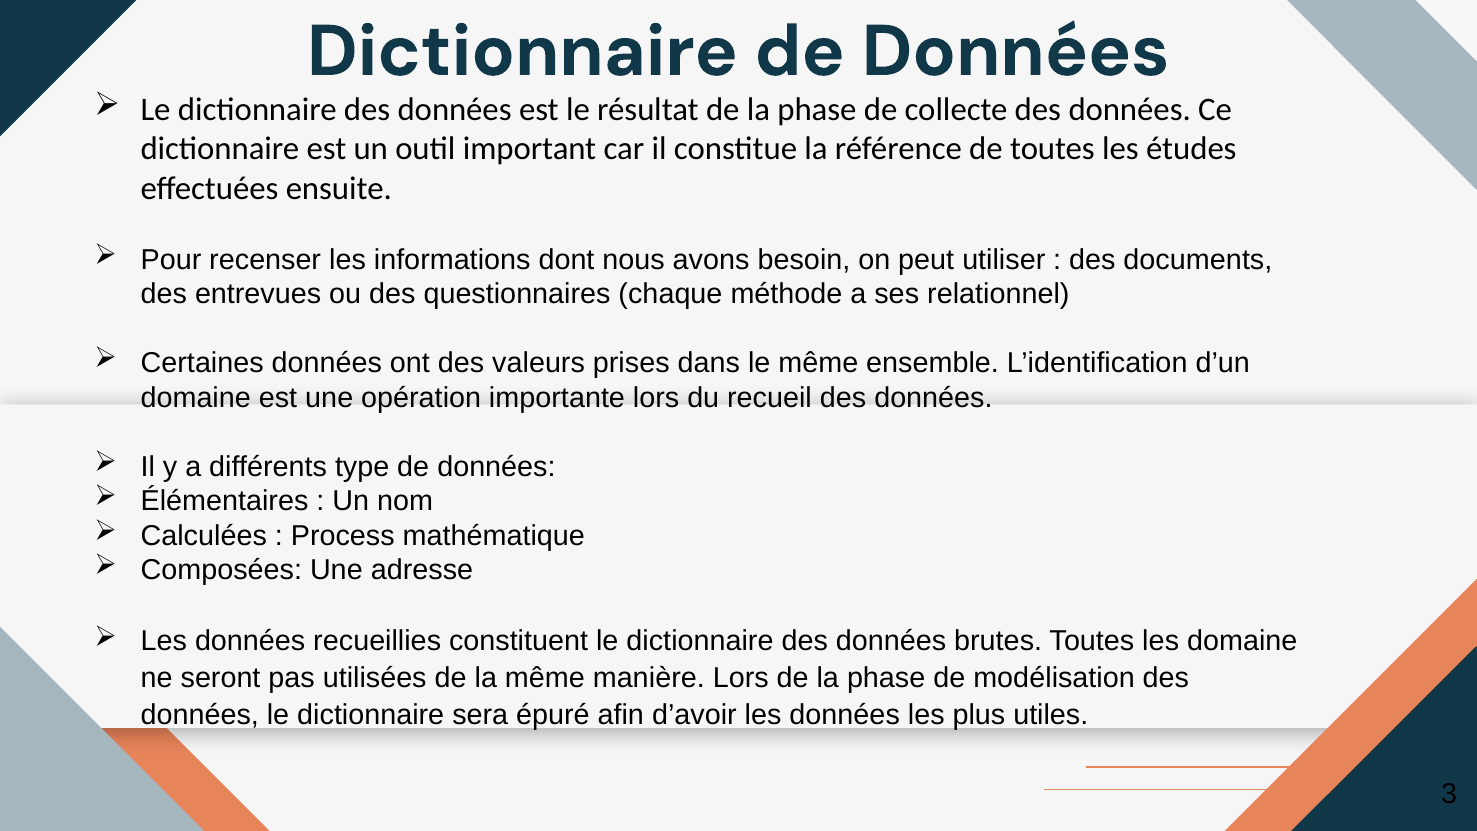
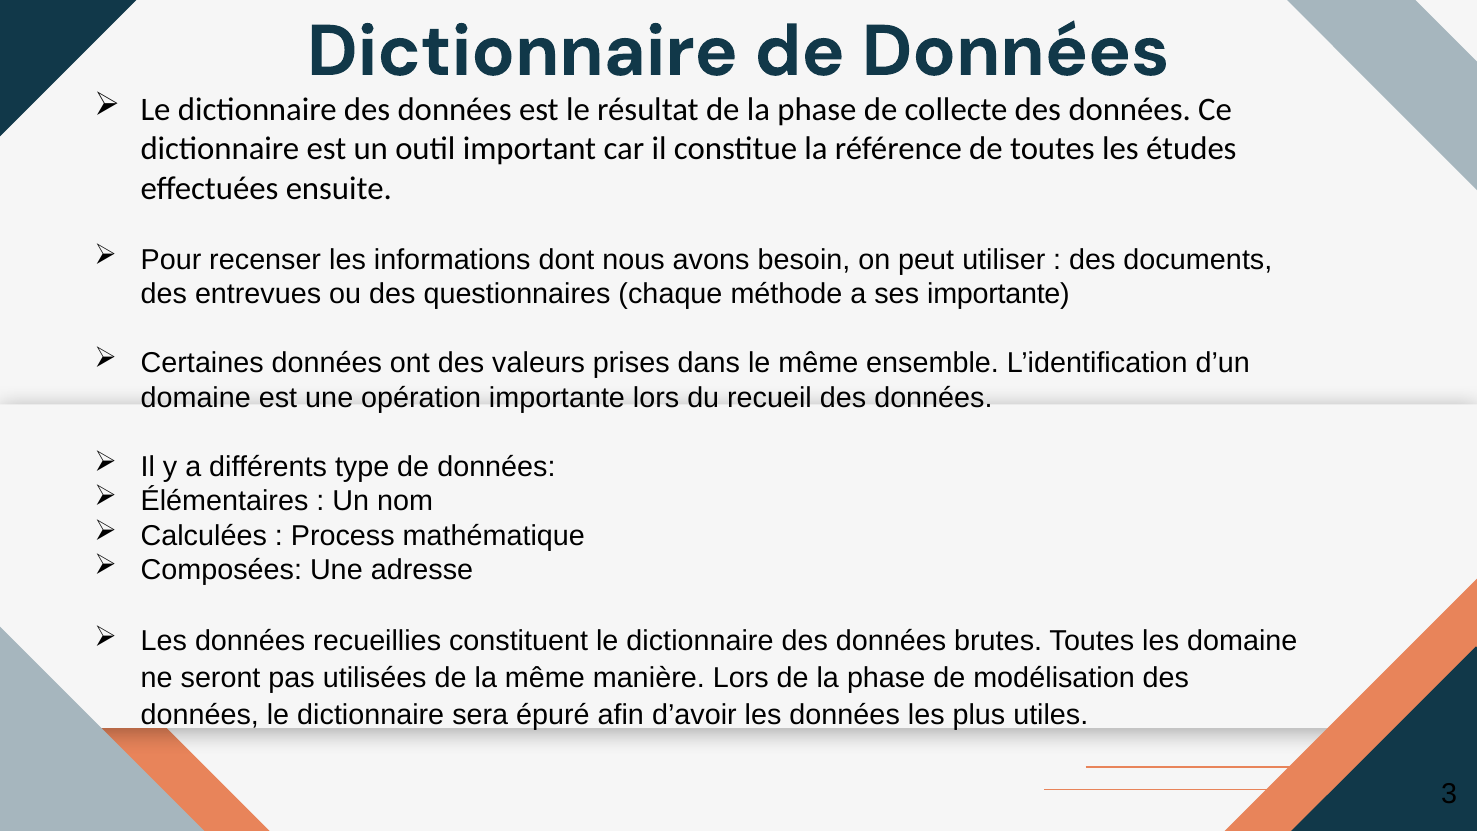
ses relationnel: relationnel -> importante
